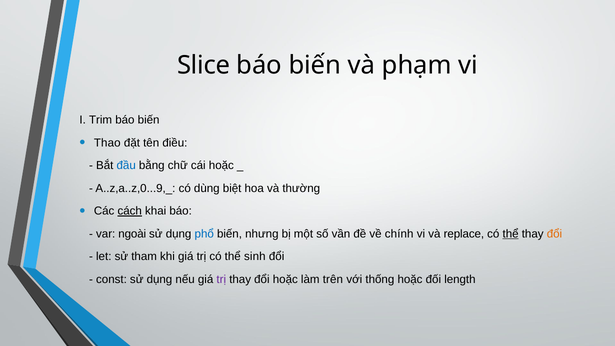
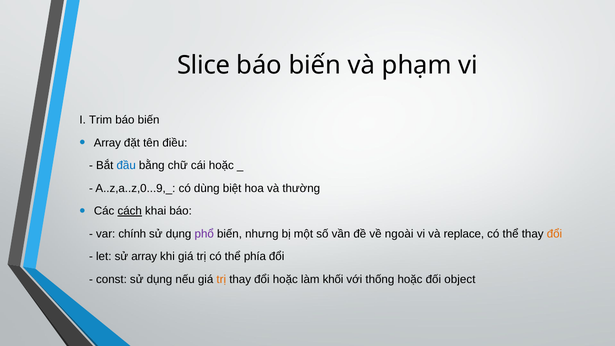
Thao at (107, 143): Thao -> Array
ngoài: ngoài -> chính
phổ colour: blue -> purple
chính: chính -> ngoài
thể at (511, 234) underline: present -> none
sử tham: tham -> array
sinh: sinh -> phía
trị at (221, 279) colour: purple -> orange
trên: trên -> khối
length: length -> object
